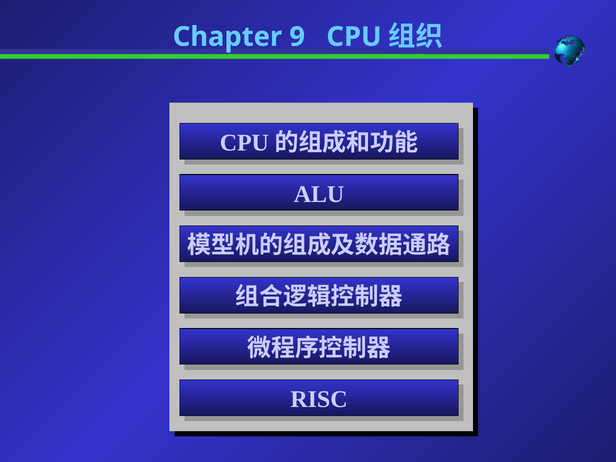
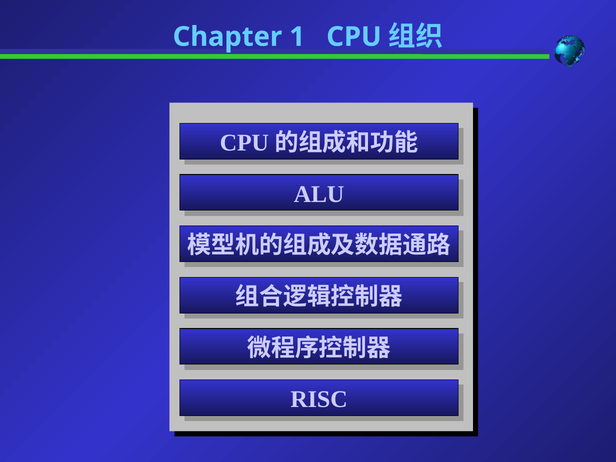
9: 9 -> 1
